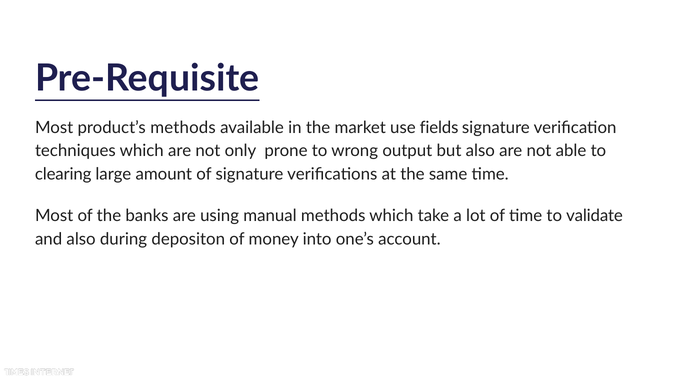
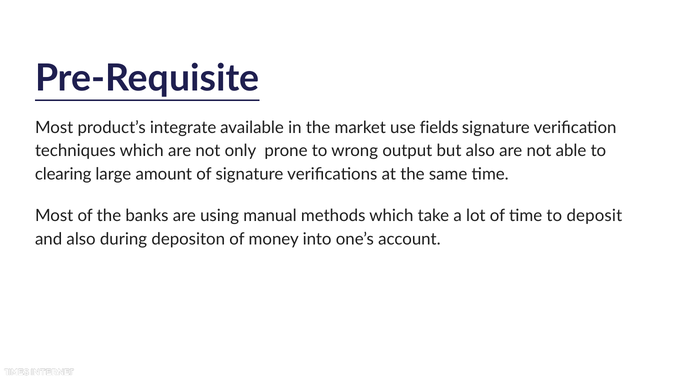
product’s methods: methods -> integrate
validate: validate -> deposit
